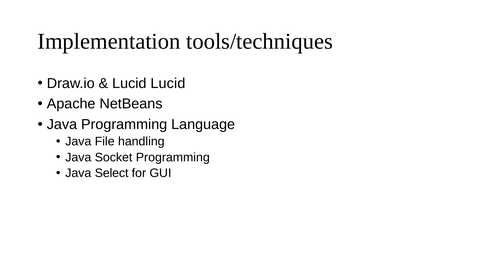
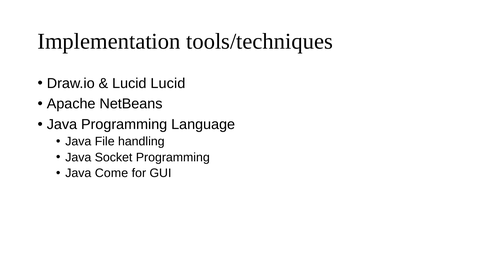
Select: Select -> Come
